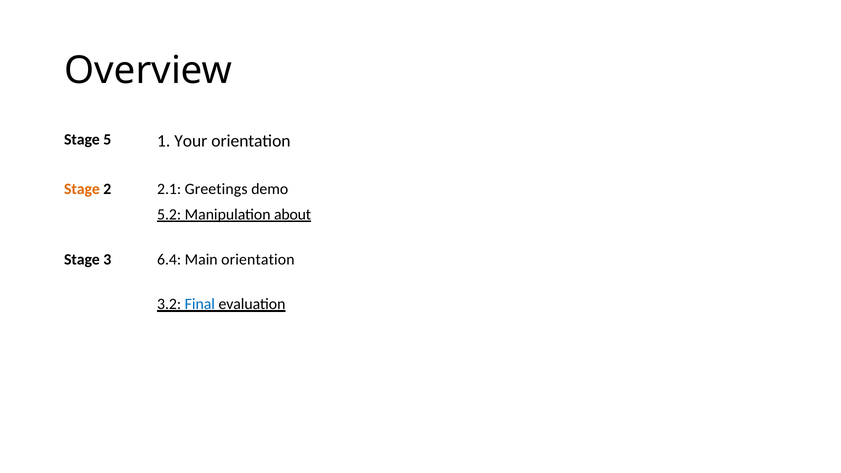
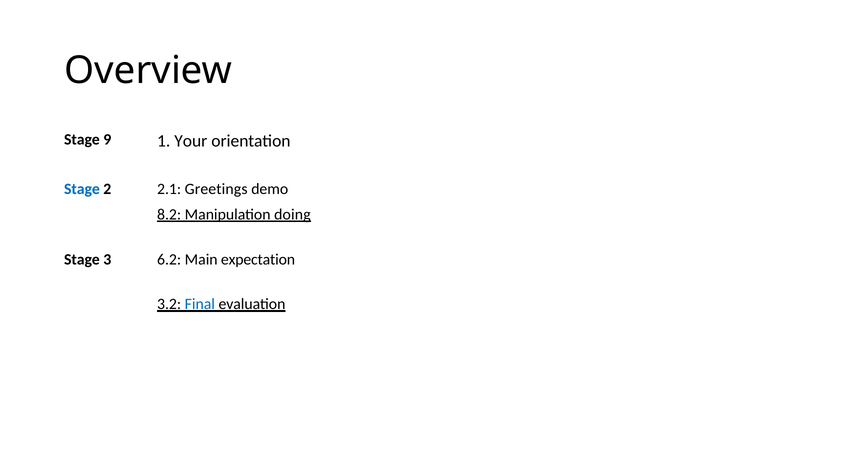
5: 5 -> 9
Stage at (82, 189) colour: orange -> blue
5.2: 5.2 -> 8.2
about: about -> doing
6.4: 6.4 -> 6.2
Main orientation: orientation -> expectation
